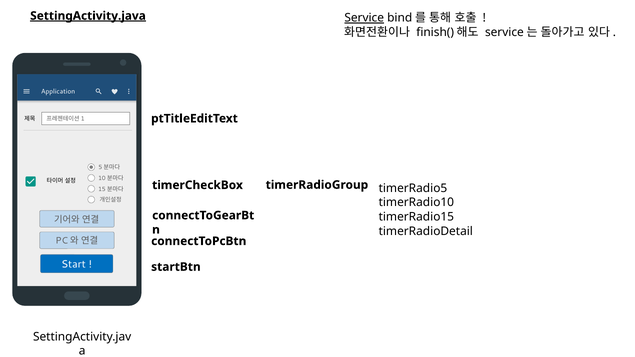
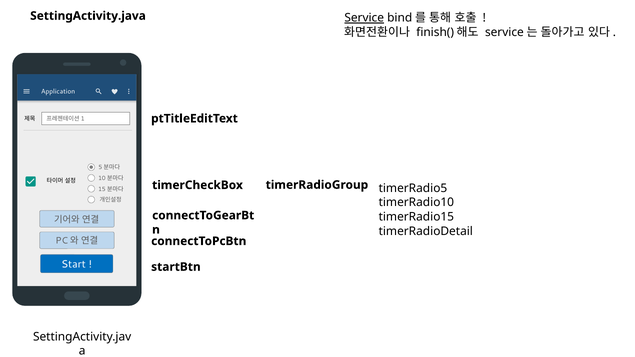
SettingActivity.java underline: present -> none
